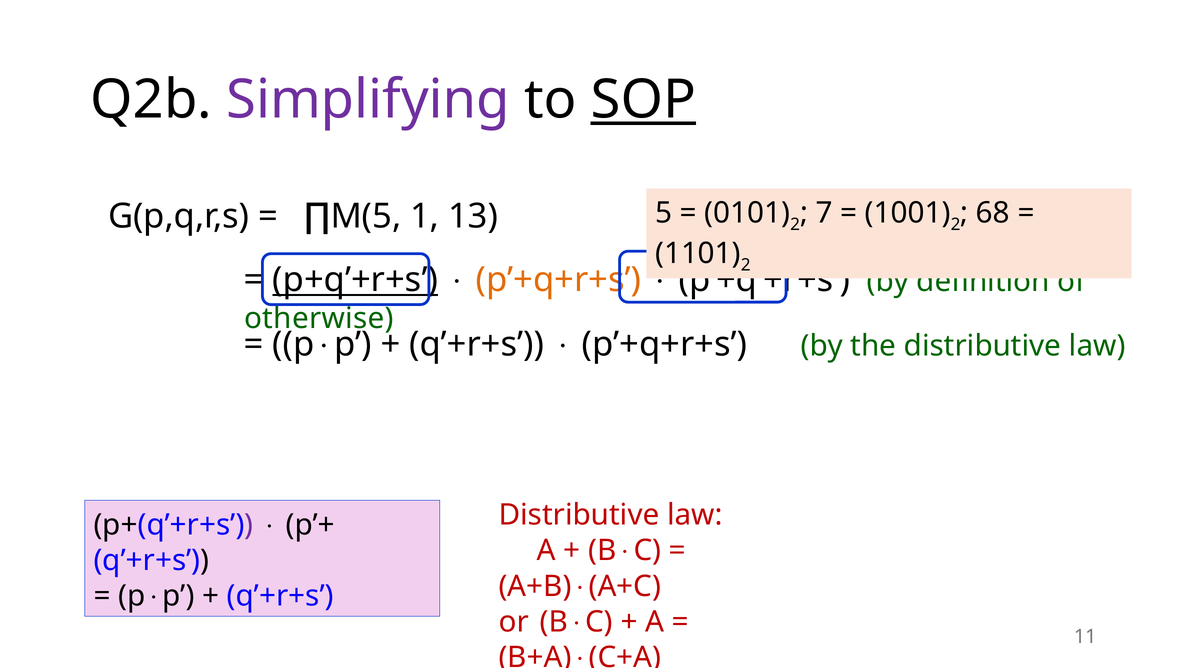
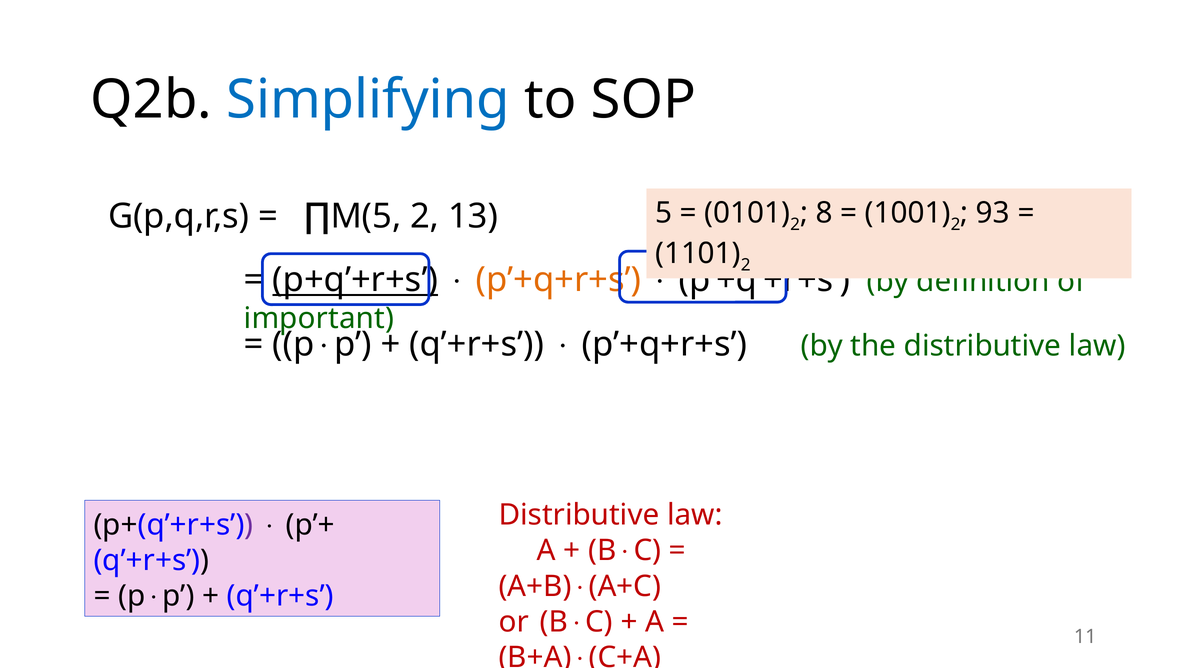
Simplifying colour: purple -> blue
SOP underline: present -> none
7: 7 -> 8
68: 68 -> 93
1 at (425, 216): 1 -> 2
otherwise: otherwise -> important
